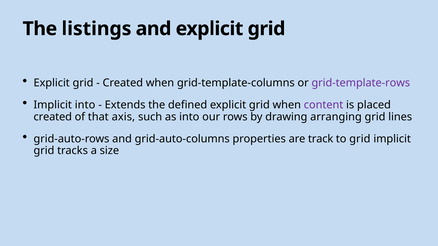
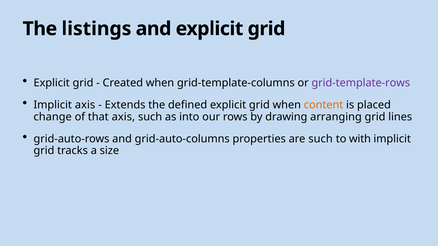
Implicit into: into -> axis
content colour: purple -> orange
created at (53, 117): created -> change
are track: track -> such
to grid: grid -> with
